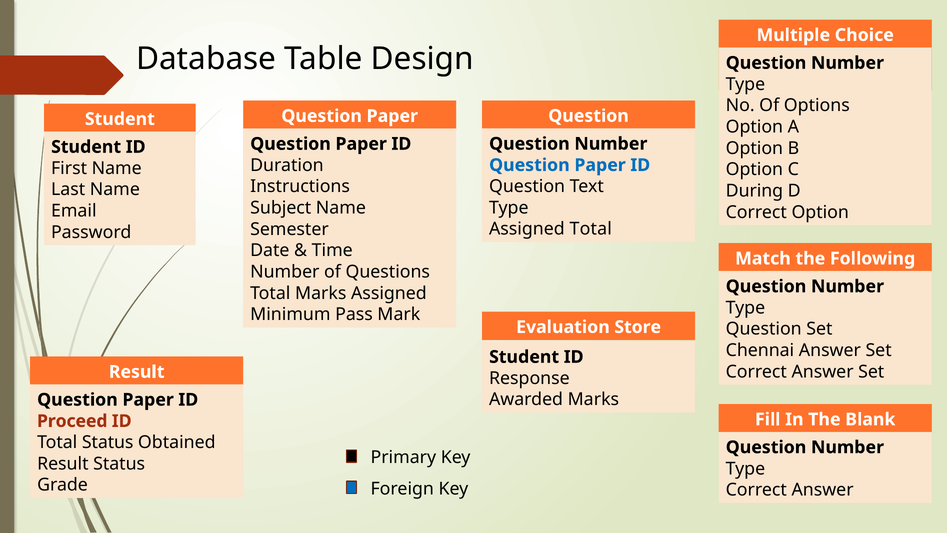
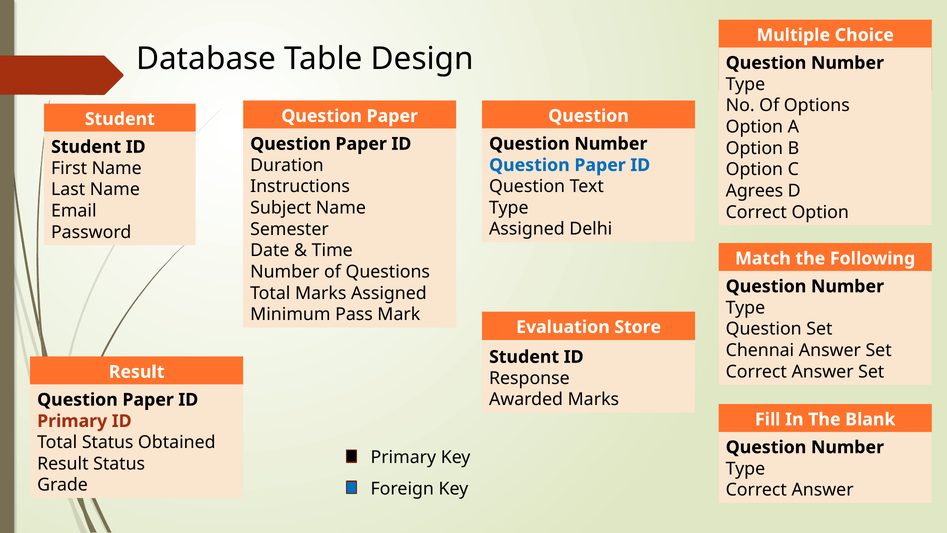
During: During -> Agrees
Assigned Total: Total -> Delhi
Proceed at (72, 421): Proceed -> Primary
